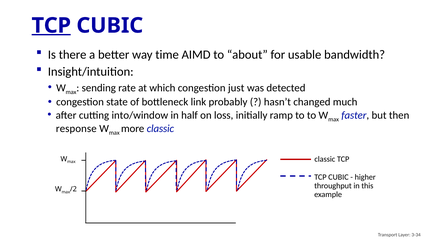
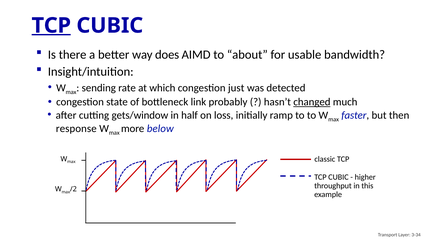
time: time -> does
changed underline: none -> present
into/window: into/window -> gets/window
more classic: classic -> below
